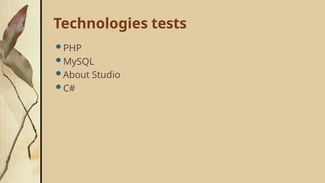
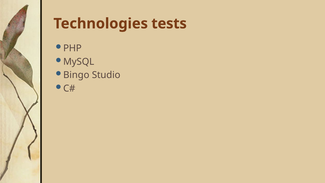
About: About -> Bingo
